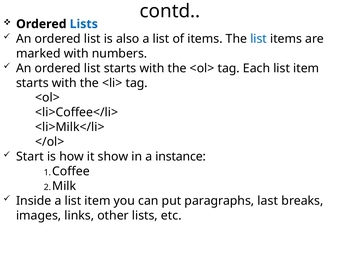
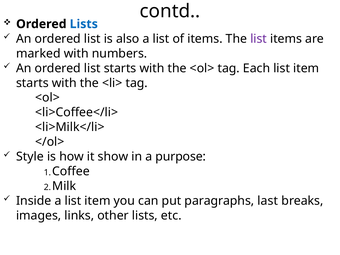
list at (259, 39) colour: blue -> purple
Start: Start -> Style
instance: instance -> purpose
